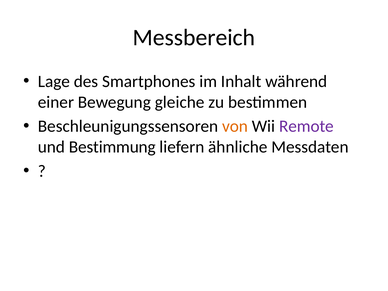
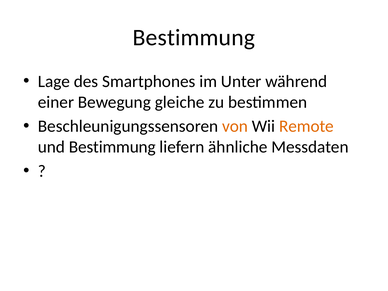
Messbereich at (194, 38): Messbereich -> Bestimmung
Inhalt: Inhalt -> Unter
Remote colour: purple -> orange
